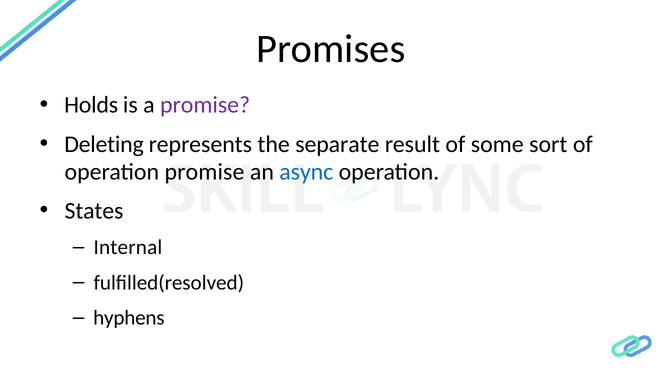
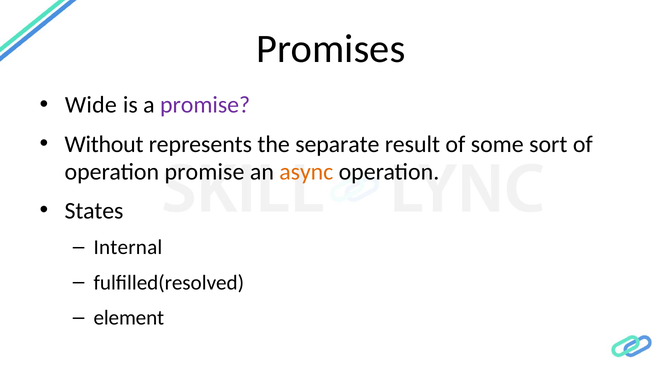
Holds: Holds -> Wide
Deleting: Deleting -> Without
async colour: blue -> orange
hyphens: hyphens -> element
